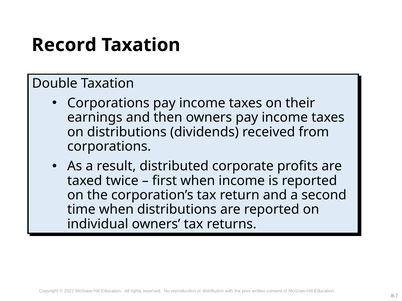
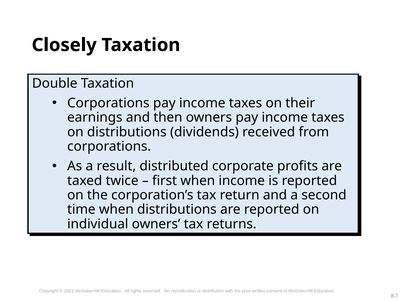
Record: Record -> Closely
